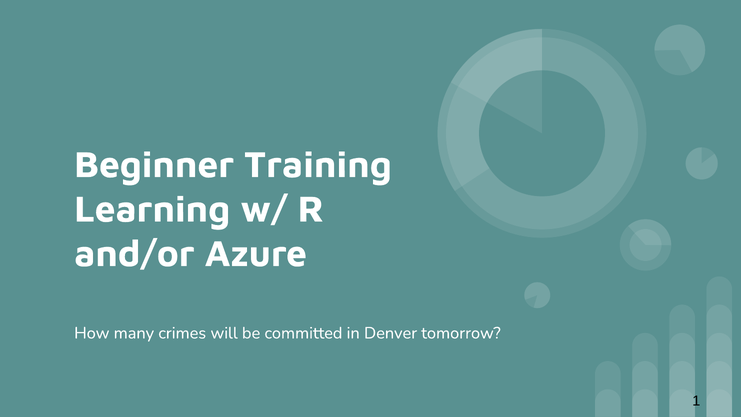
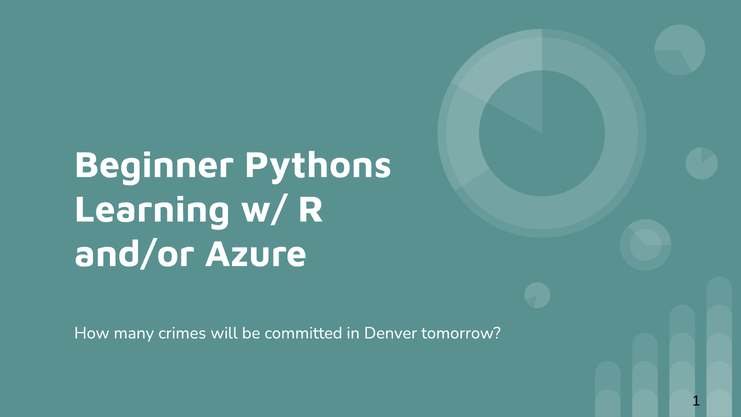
Training: Training -> Pythons
